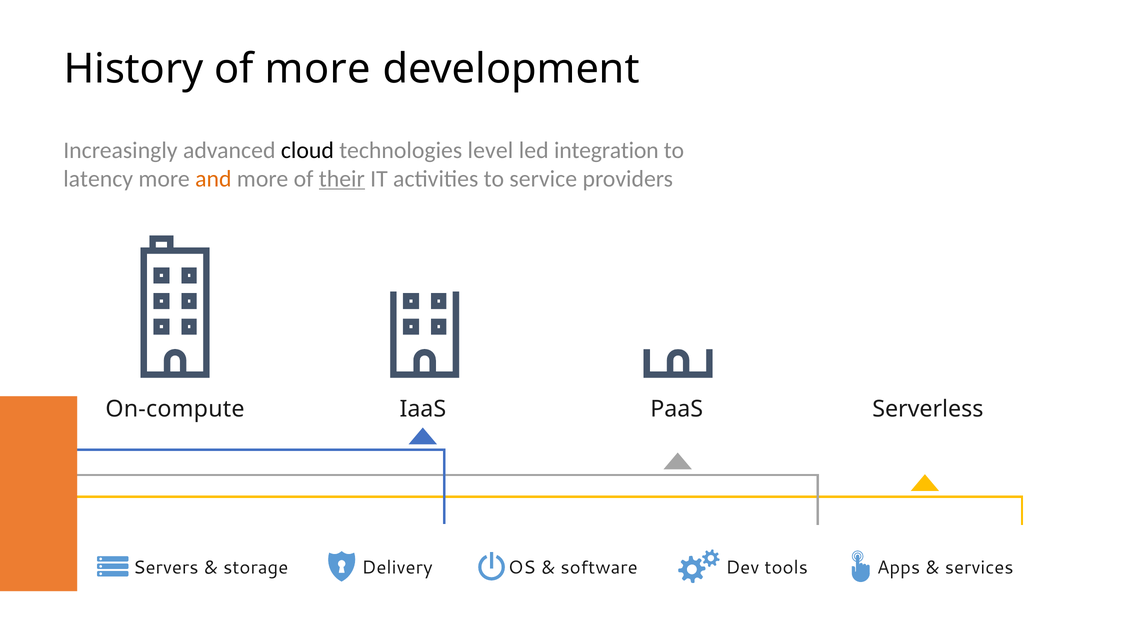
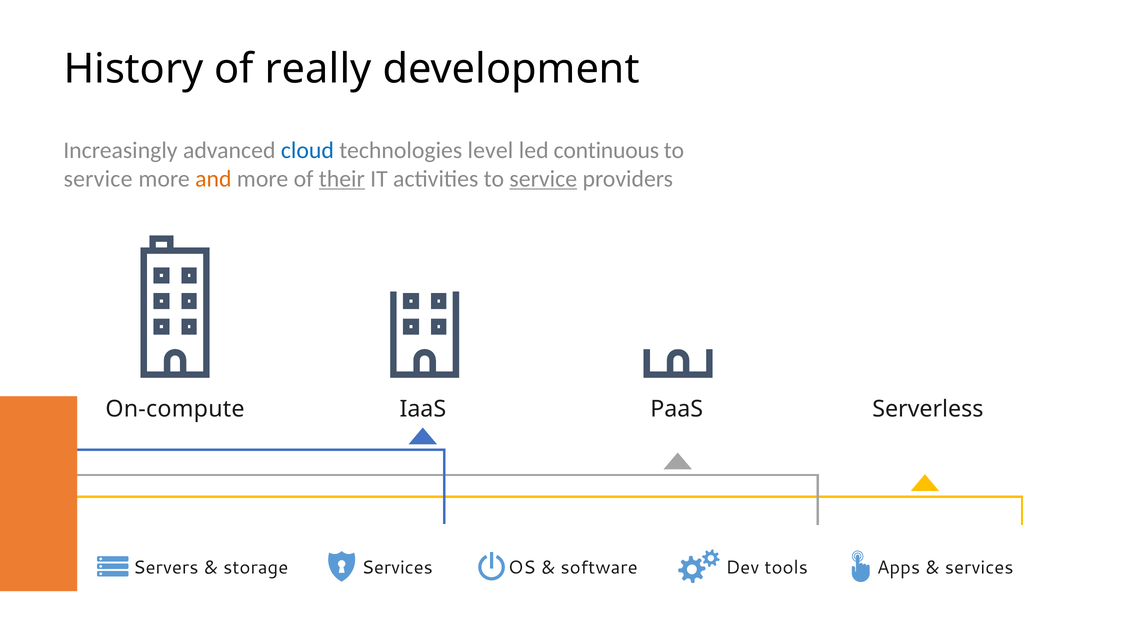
of more: more -> really
cloud colour: black -> blue
integration: integration -> continuous
latency at (98, 179): latency -> service
service at (543, 179) underline: none -> present
storage Delivery: Delivery -> Services
